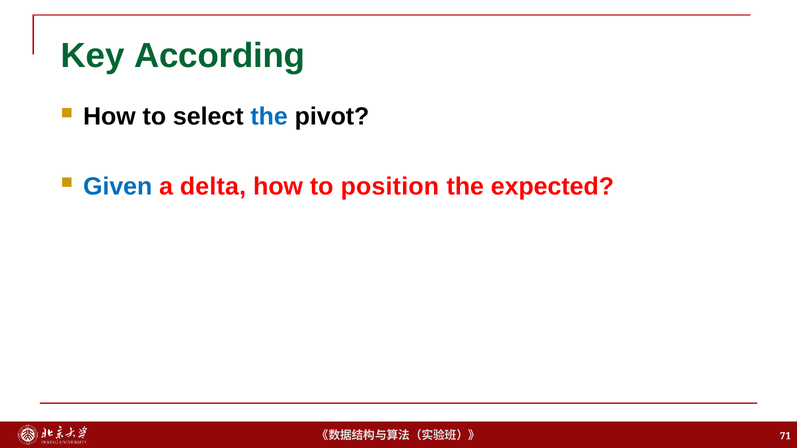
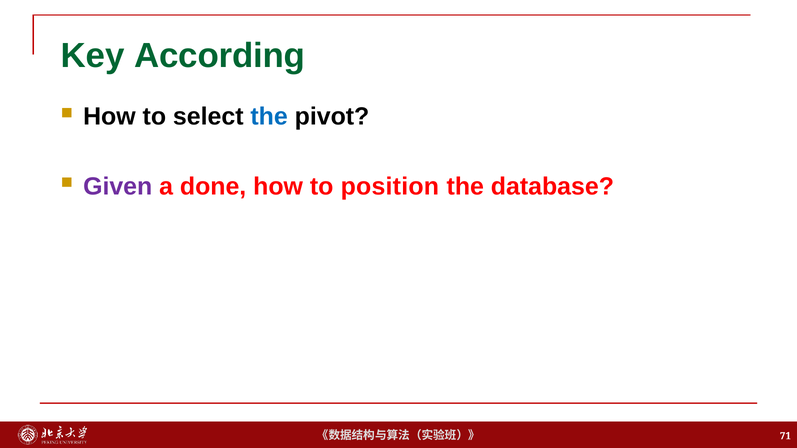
Given colour: blue -> purple
delta: delta -> done
expected: expected -> database
